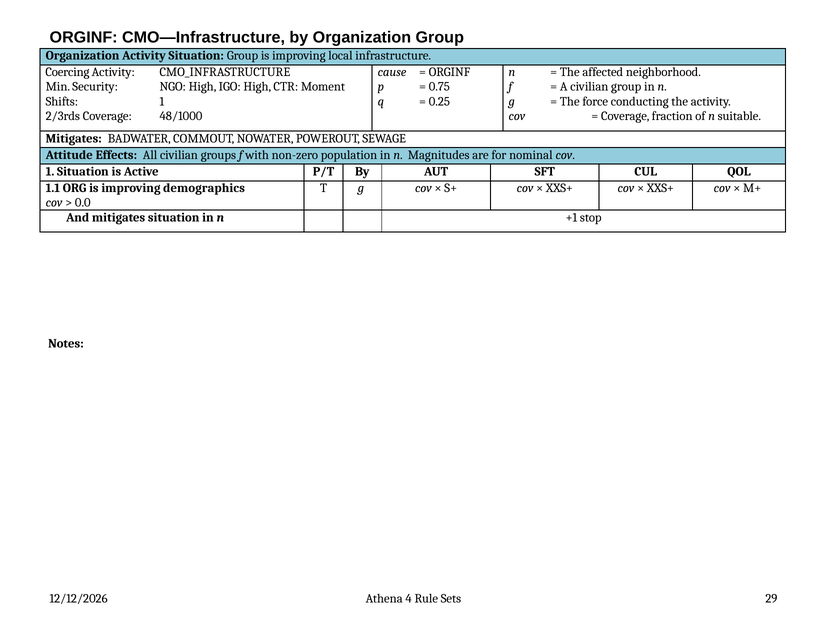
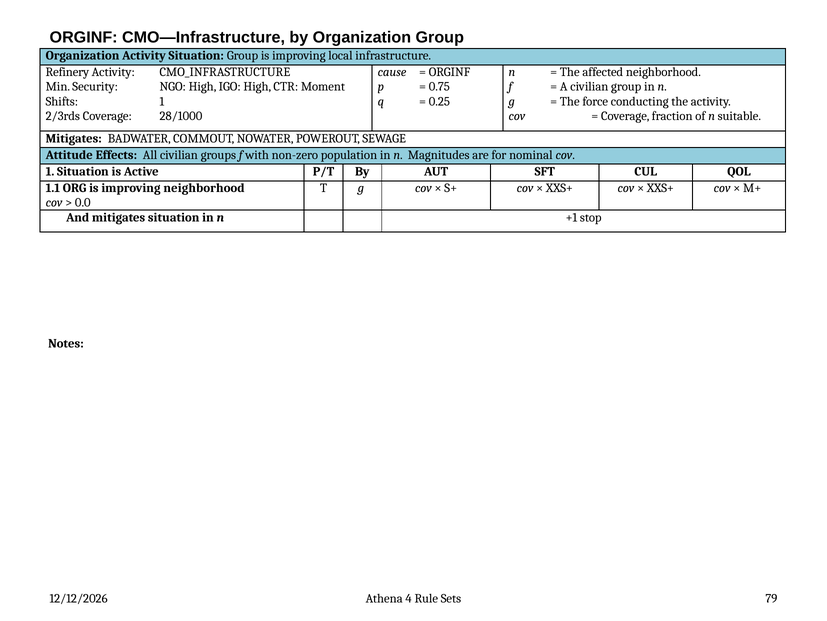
Coercing: Coercing -> Refinery
48/1000: 48/1000 -> 28/1000
improving demographics: demographics -> neighborhood
29: 29 -> 79
